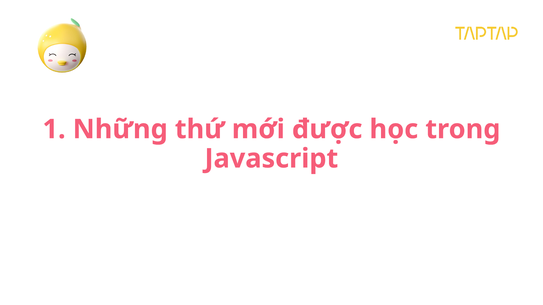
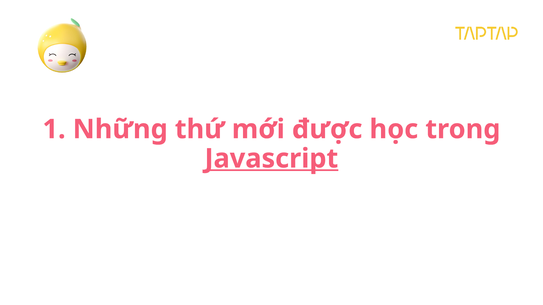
Javascript underline: none -> present
